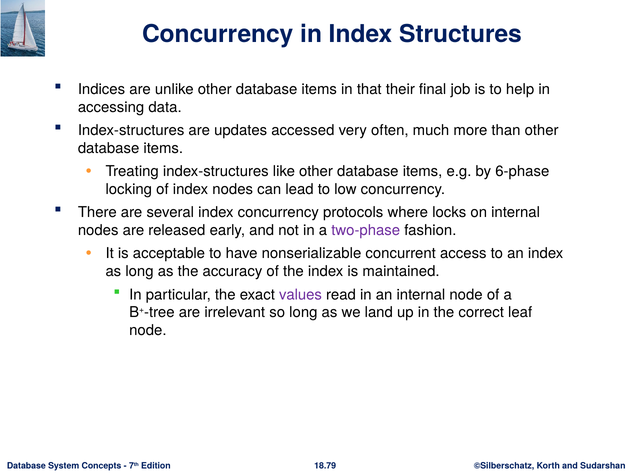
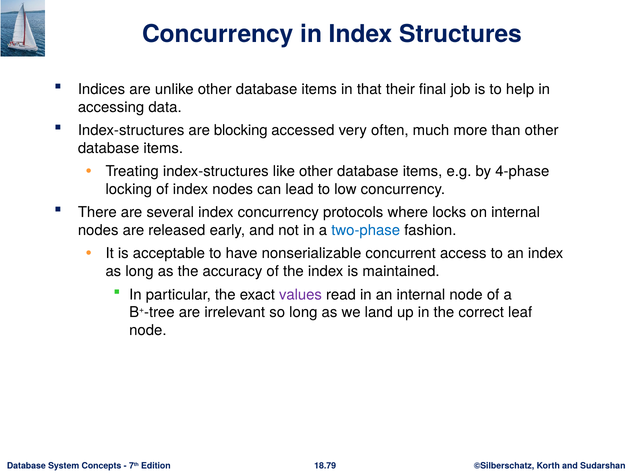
updates: updates -> blocking
6-phase: 6-phase -> 4-phase
two-phase colour: purple -> blue
